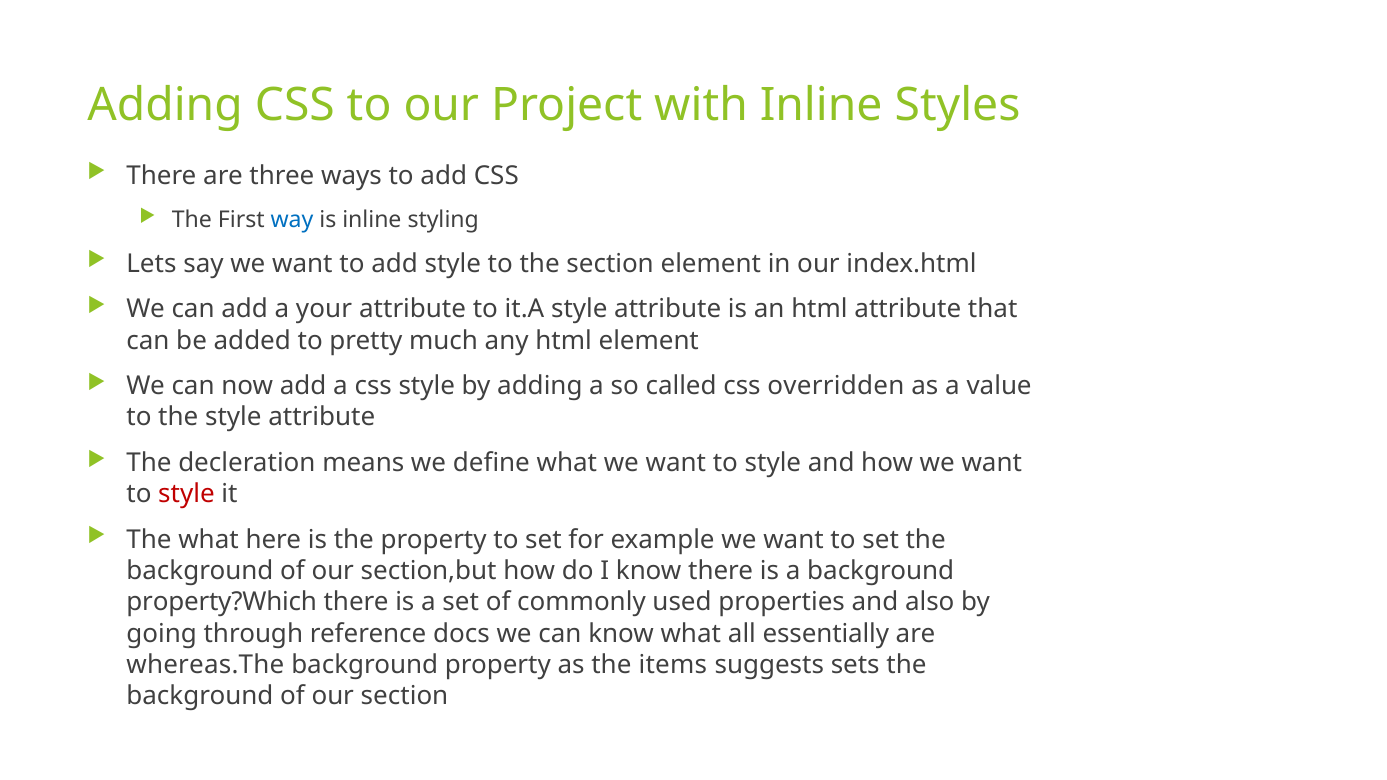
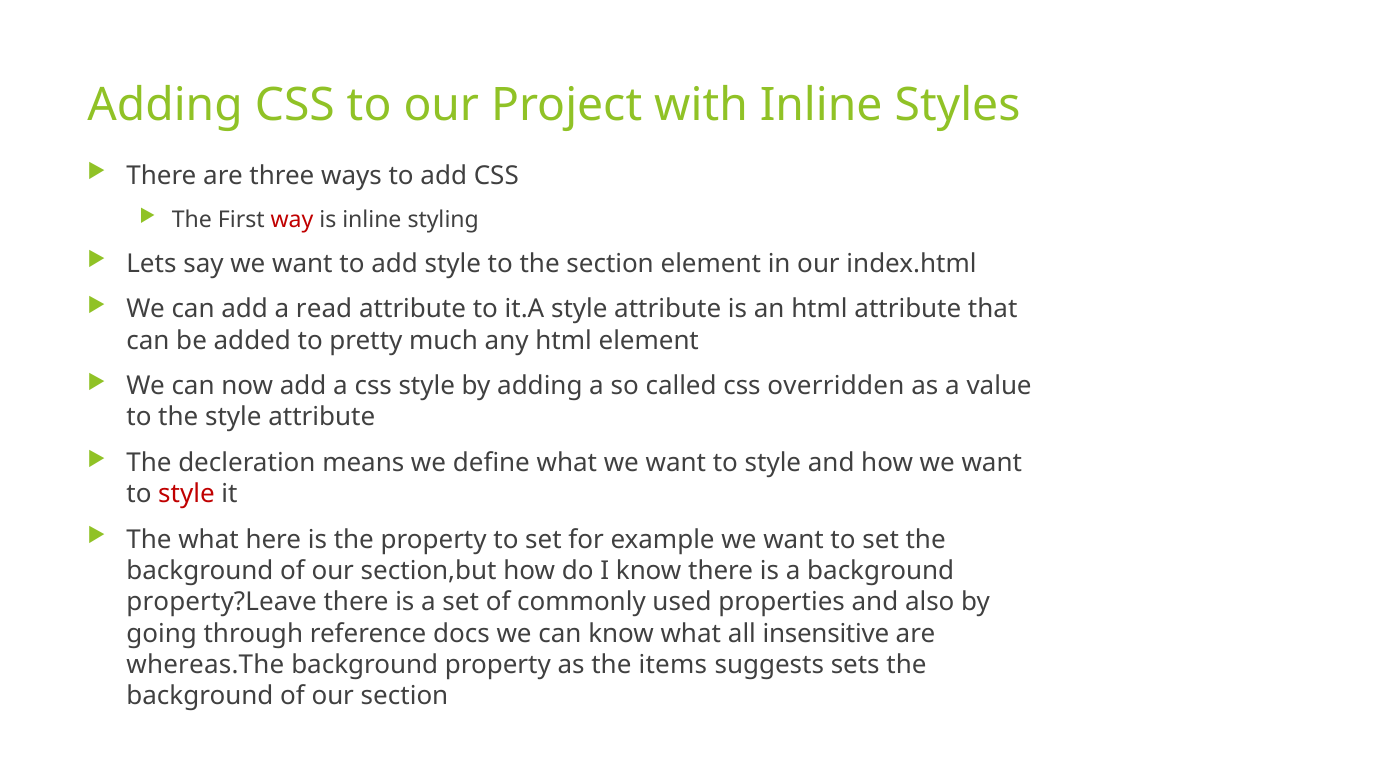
way colour: blue -> red
your: your -> read
property?Which: property?Which -> property?Leave
essentially: essentially -> insensitive
